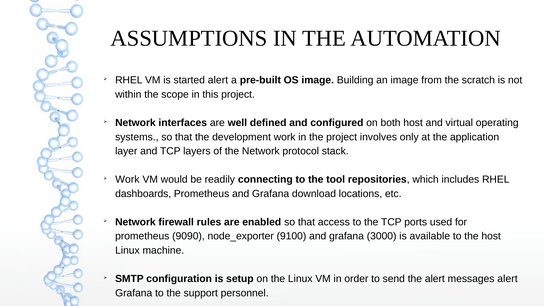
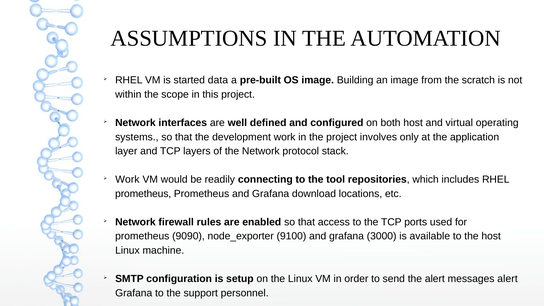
started alert: alert -> data
dashboards at (143, 194): dashboards -> prometheus
